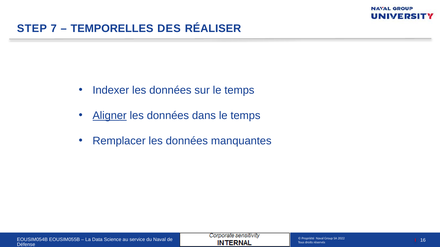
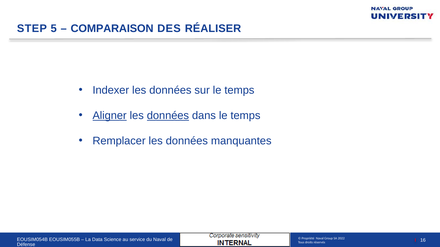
7: 7 -> 5
TEMPORELLES: TEMPORELLES -> COMPARAISON
données at (168, 116) underline: none -> present
